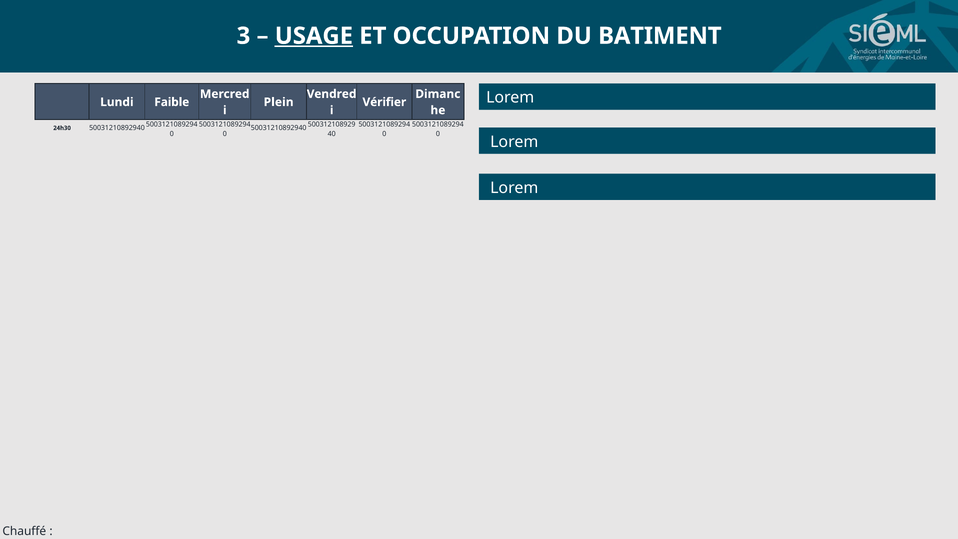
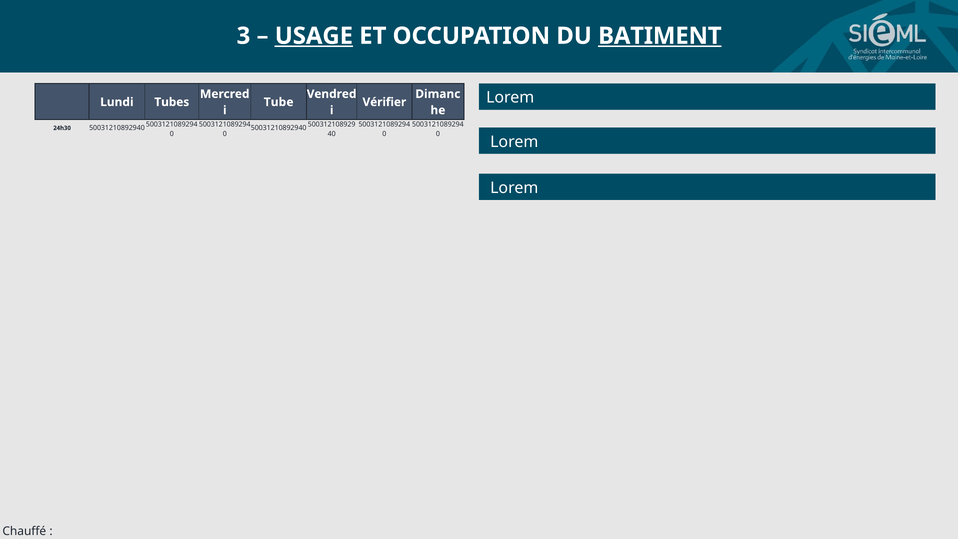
BATIMENT underline: none -> present
Faible: Faible -> Tubes
Plein: Plein -> Tube
